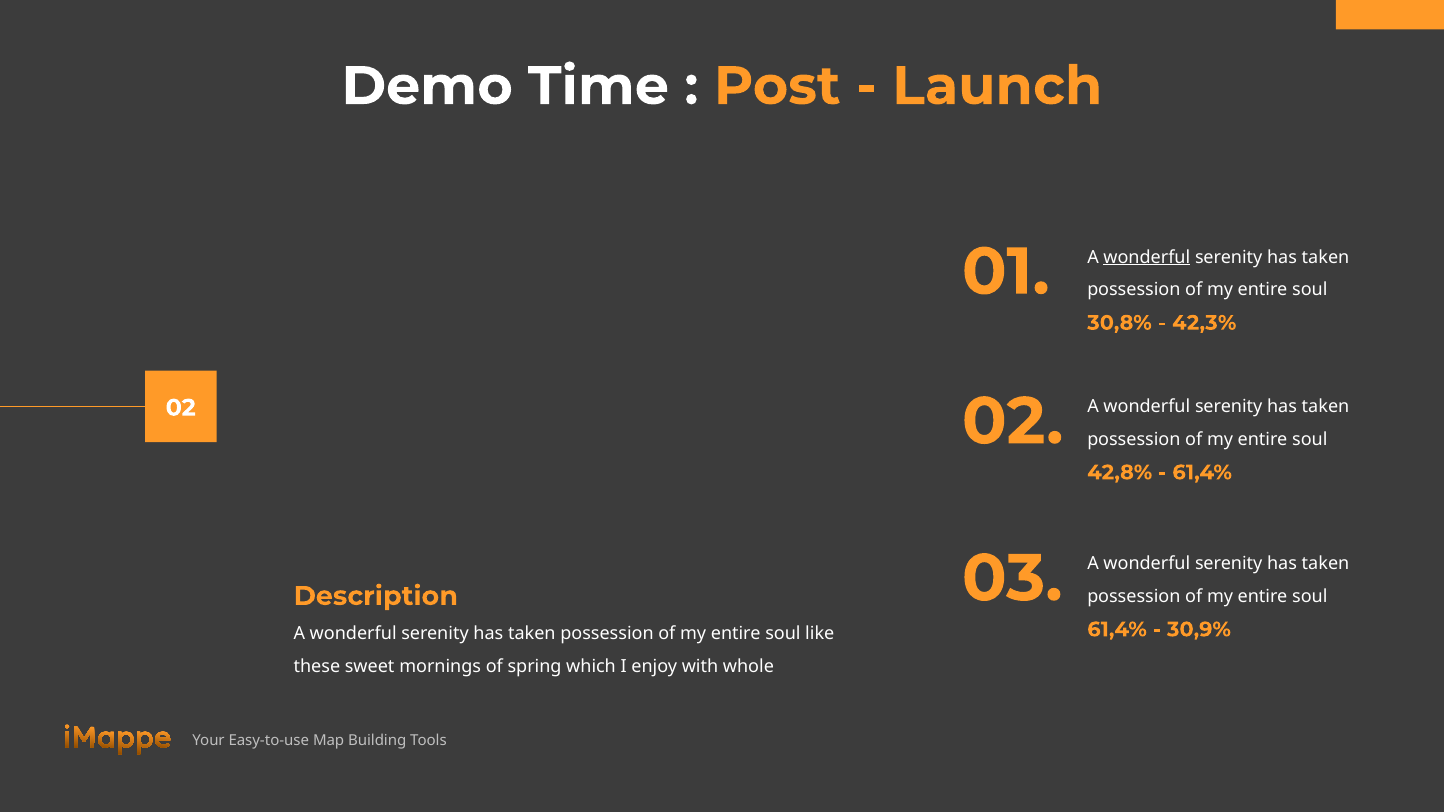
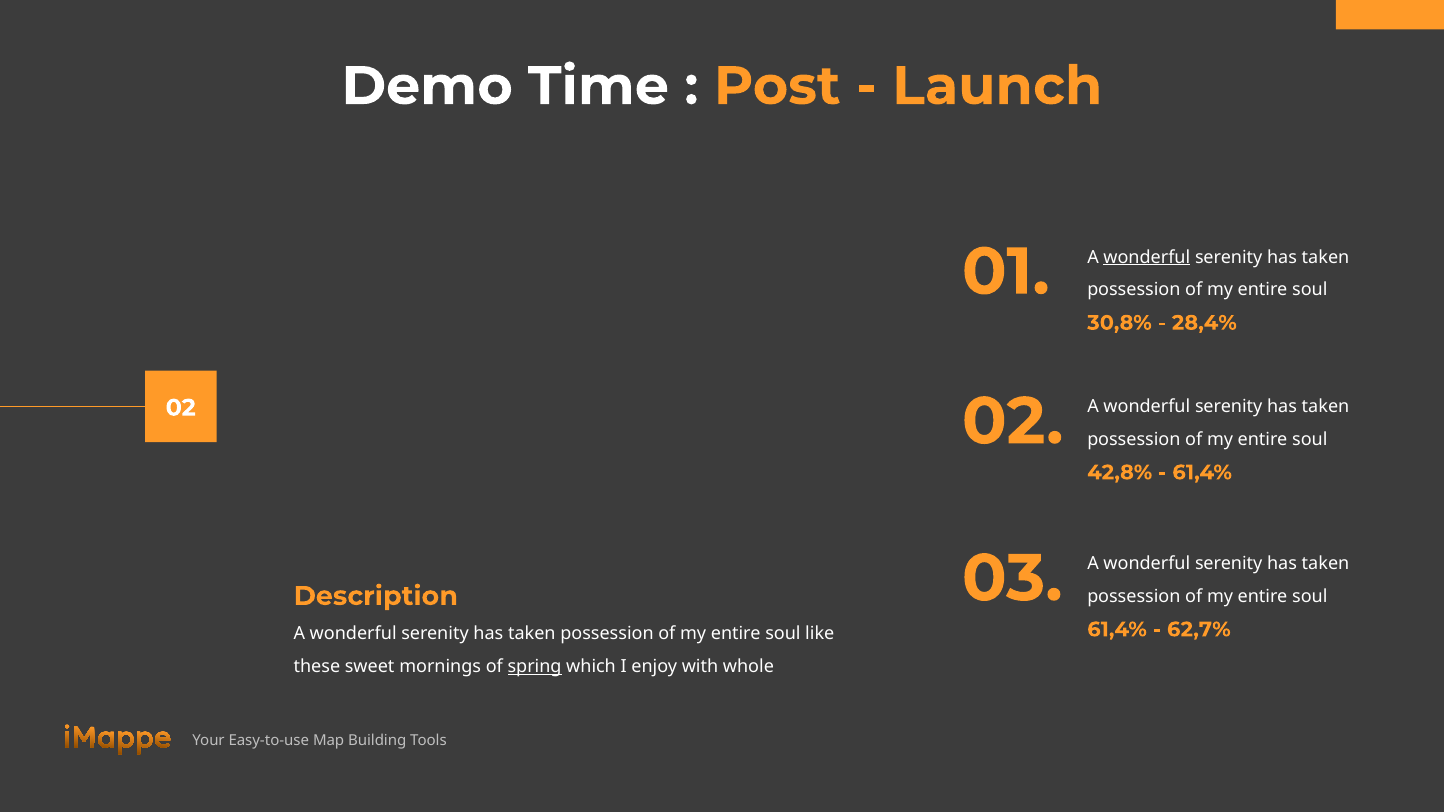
42,3%: 42,3% -> 28,4%
30,9%: 30,9% -> 62,7%
spring underline: none -> present
